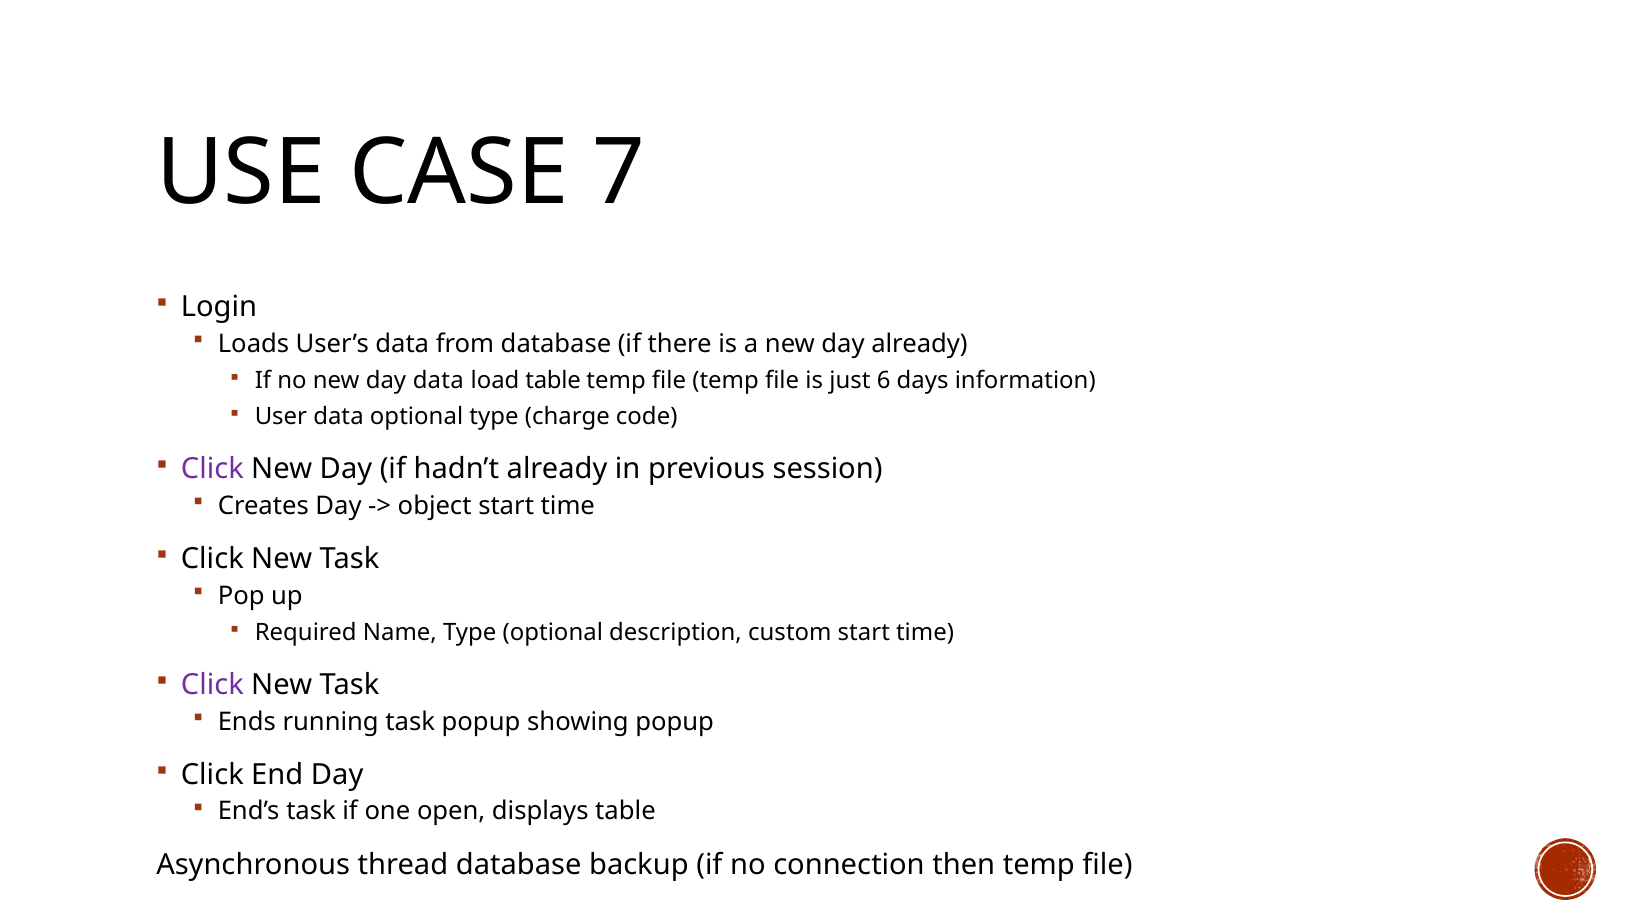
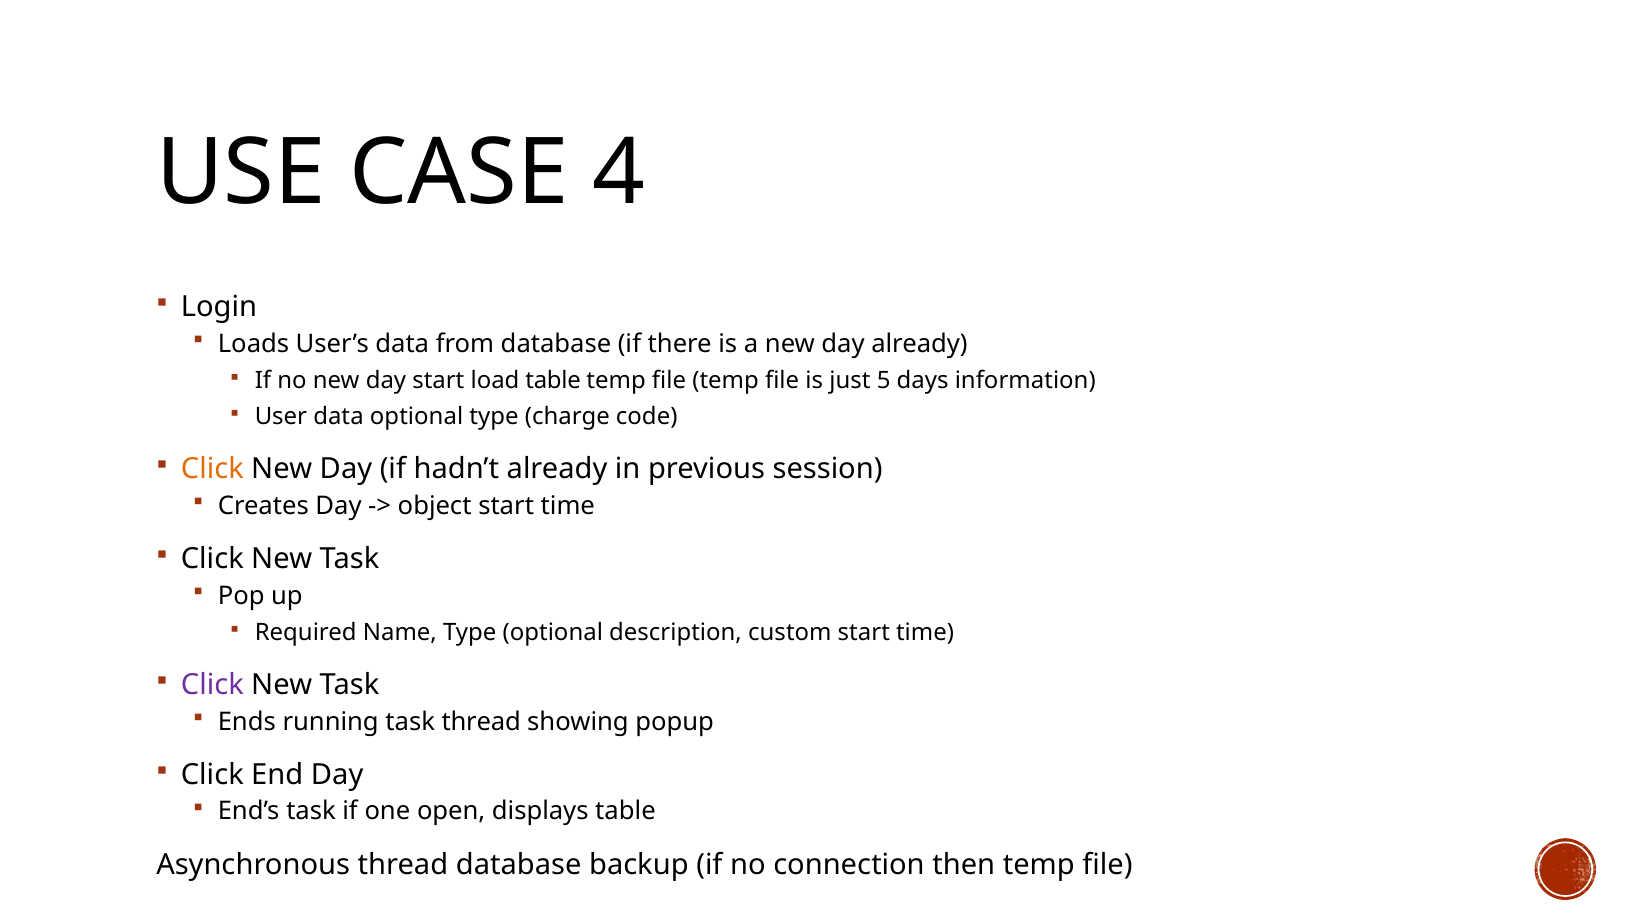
7: 7 -> 4
day data: data -> start
6: 6 -> 5
Click at (212, 469) colour: purple -> orange
task popup: popup -> thread
